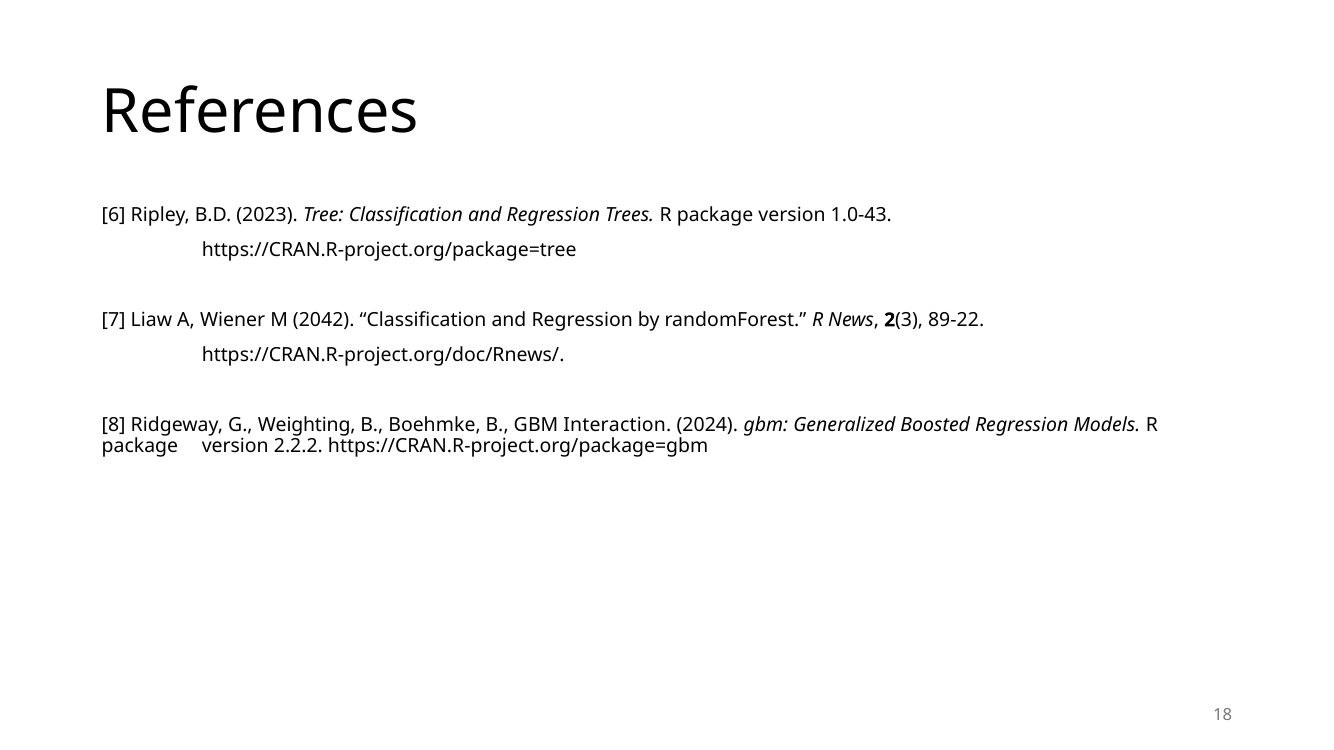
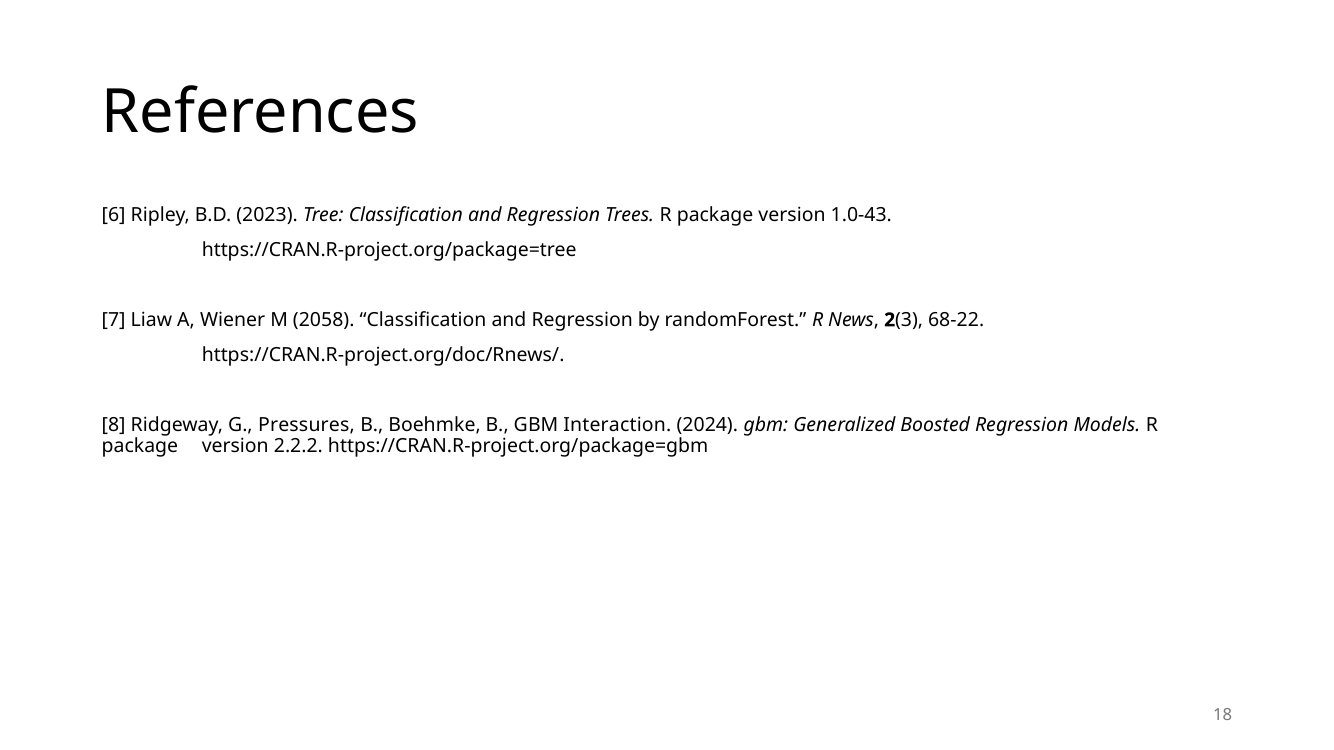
2042: 2042 -> 2058
89-22: 89-22 -> 68-22
Weighting: Weighting -> Pressures
